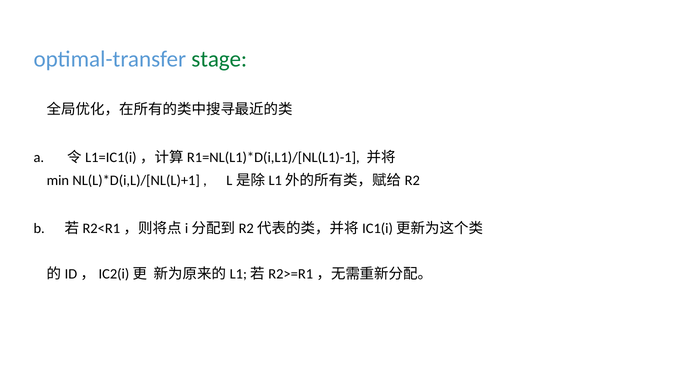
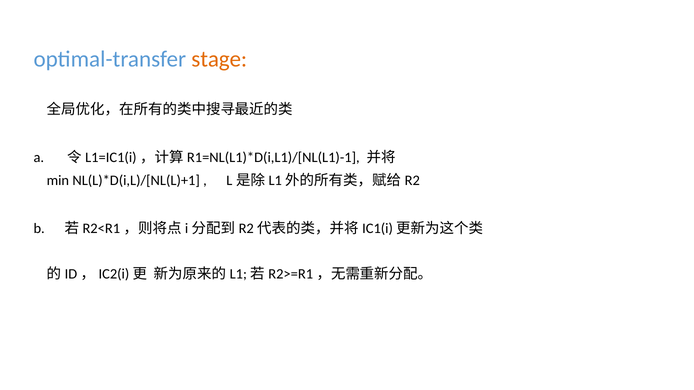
stage colour: green -> orange
